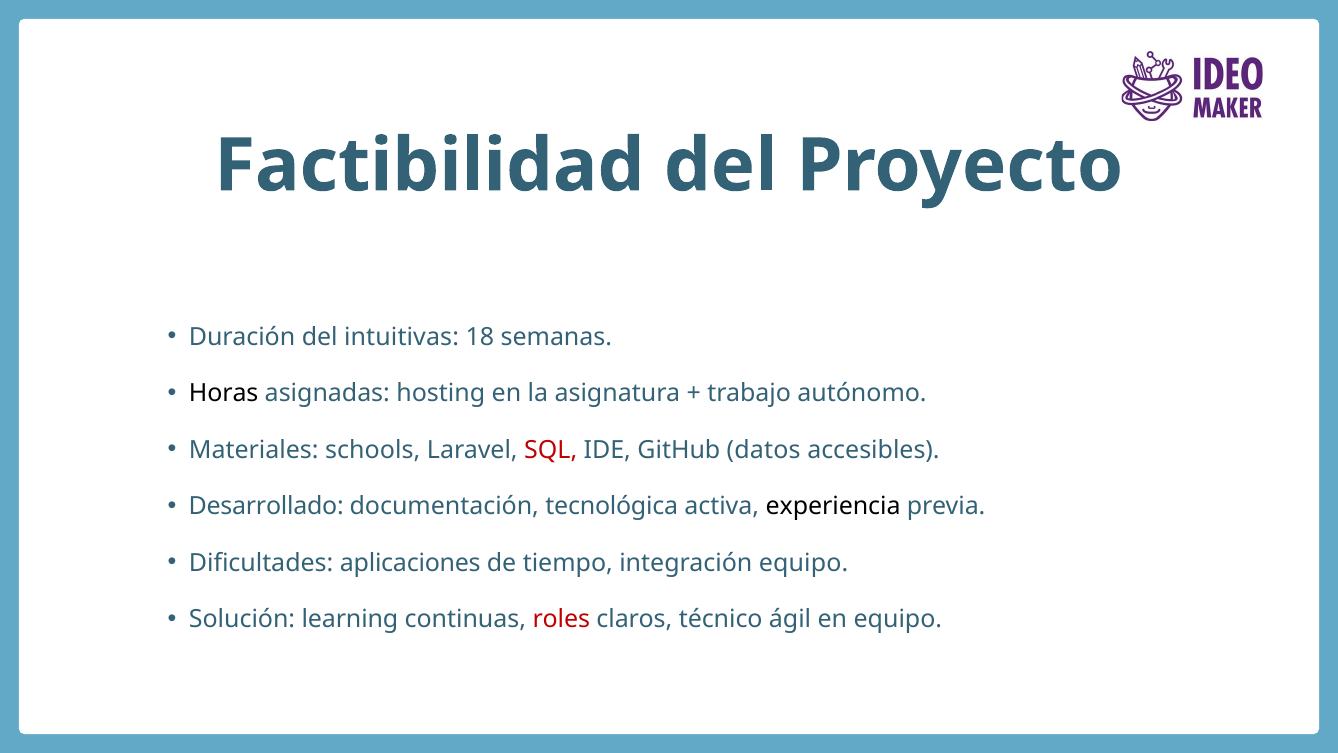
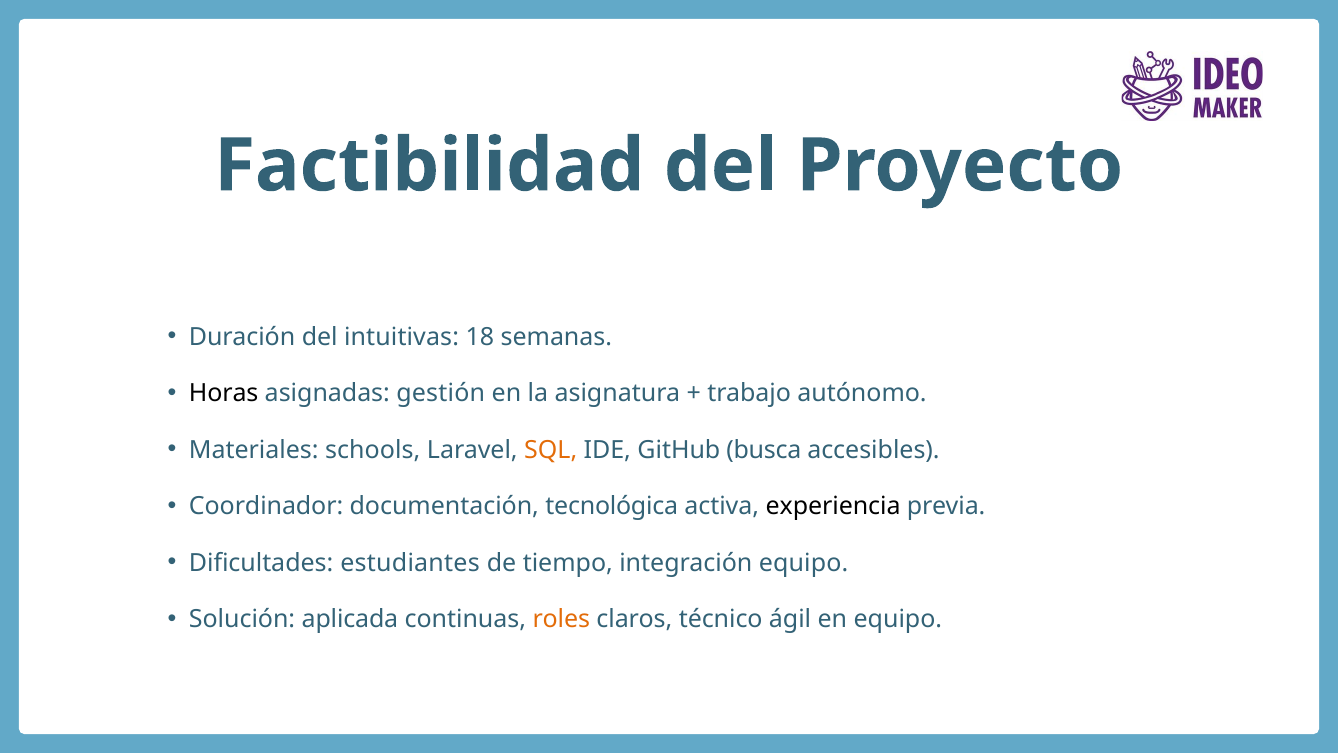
hosting: hosting -> gestión
SQL colour: red -> orange
datos: datos -> busca
Desarrollado: Desarrollado -> Coordinador
aplicaciones: aplicaciones -> estudiantes
learning: learning -> aplicada
roles colour: red -> orange
